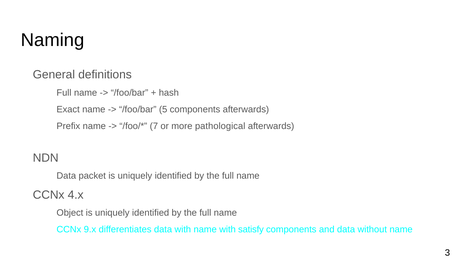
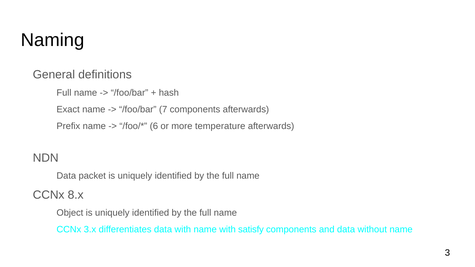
5: 5 -> 7
7: 7 -> 6
pathological: pathological -> temperature
4.x: 4.x -> 8.x
9.x: 9.x -> 3.x
